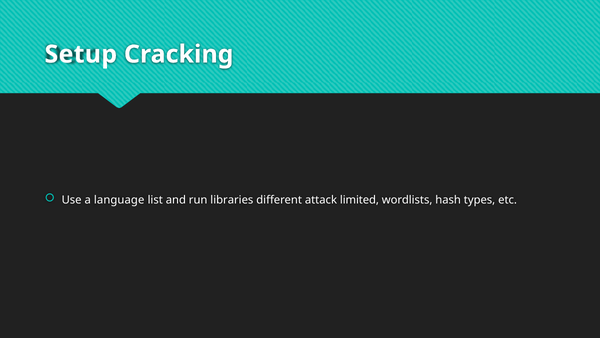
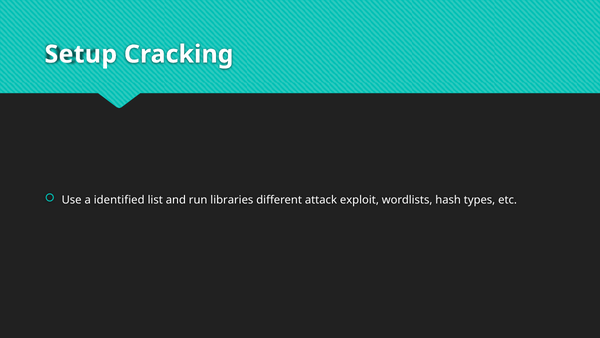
language: language -> identified
limited: limited -> exploit
